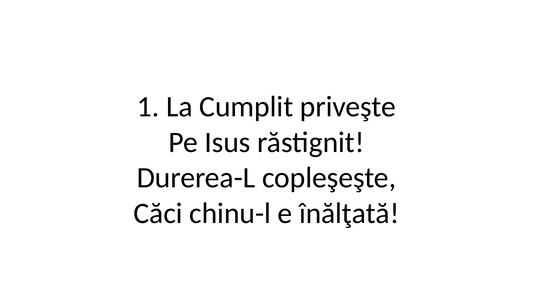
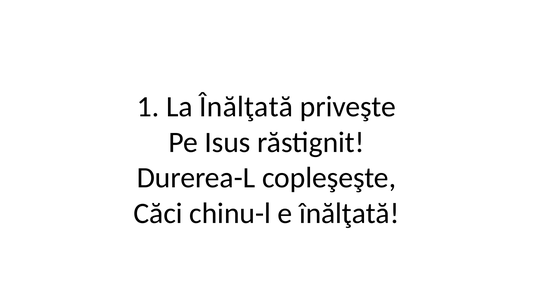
La Cumplit: Cumplit -> Înălţată
